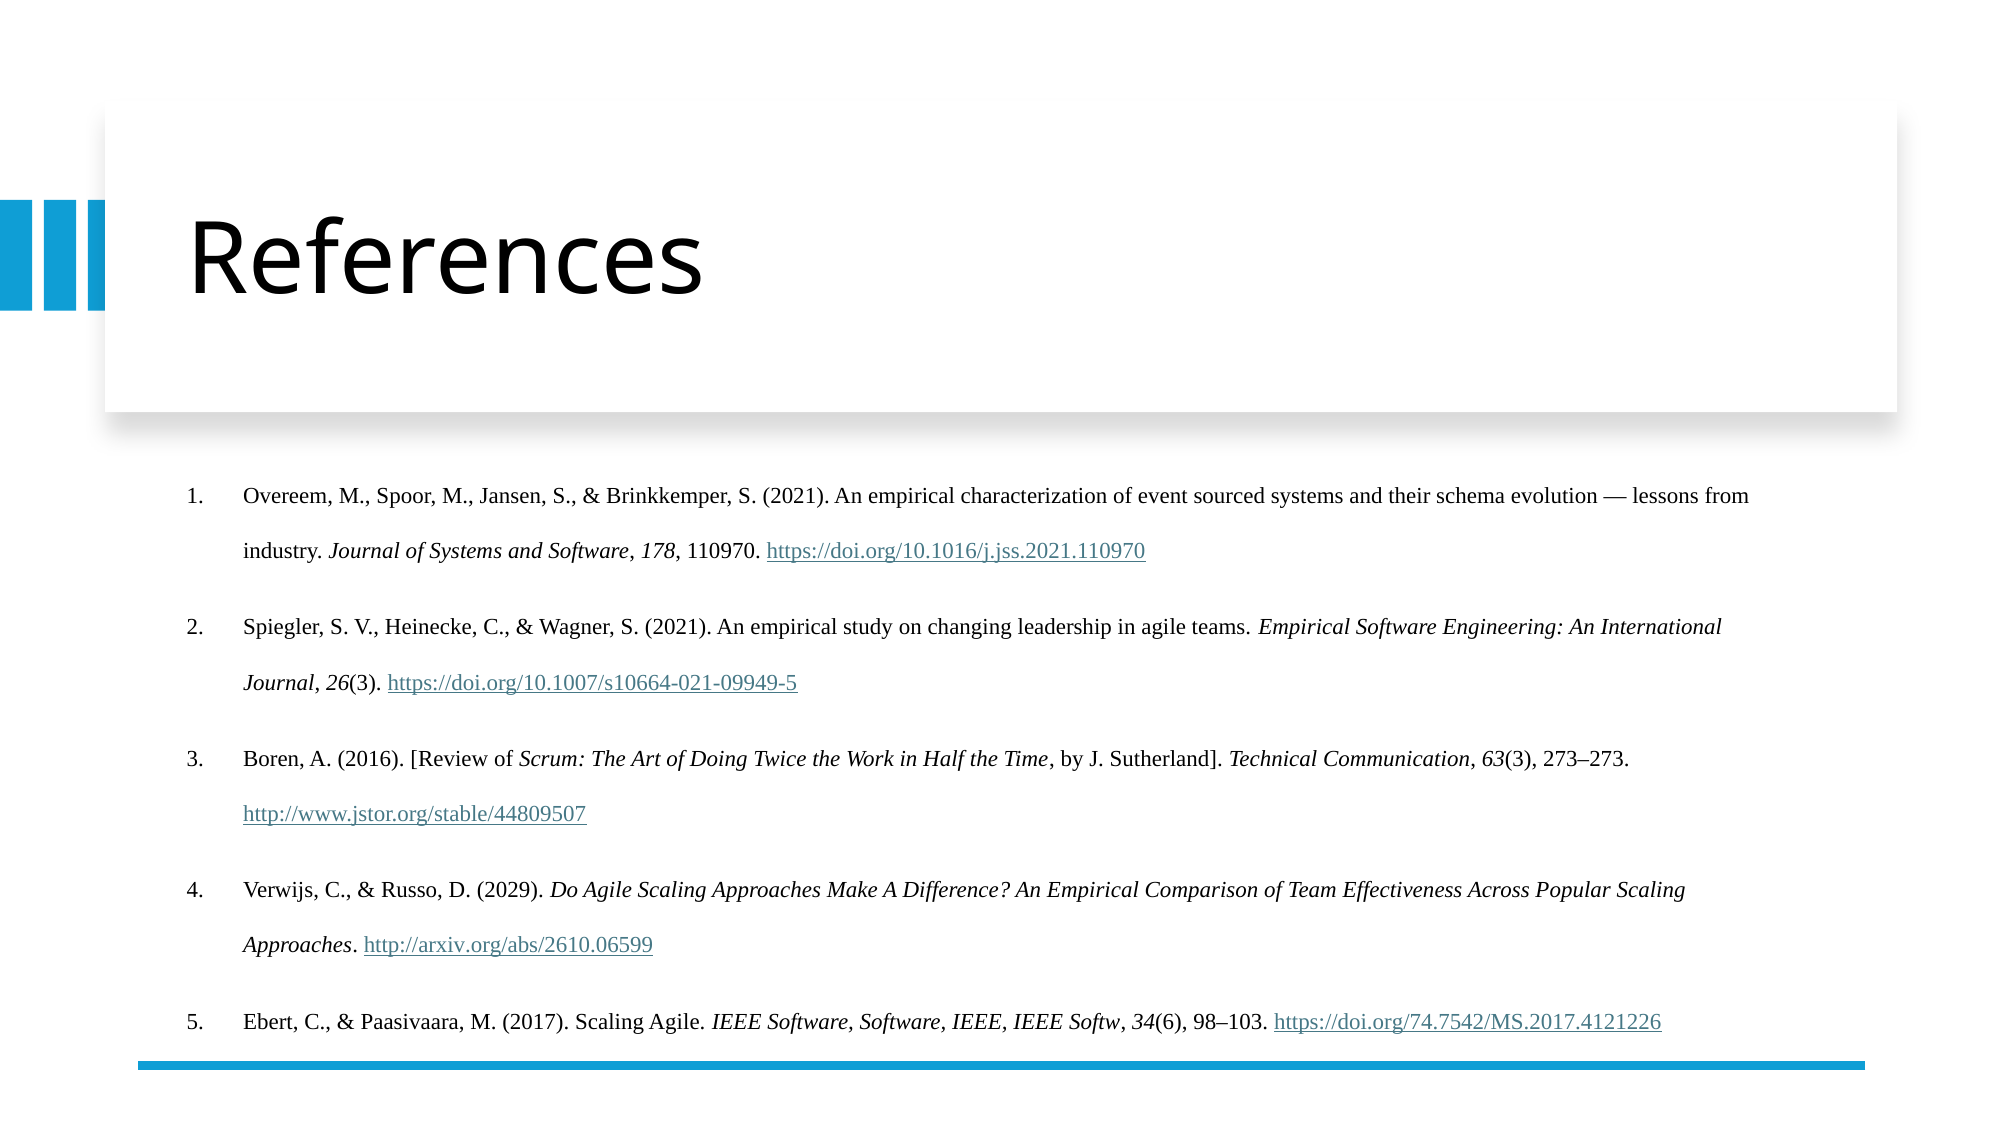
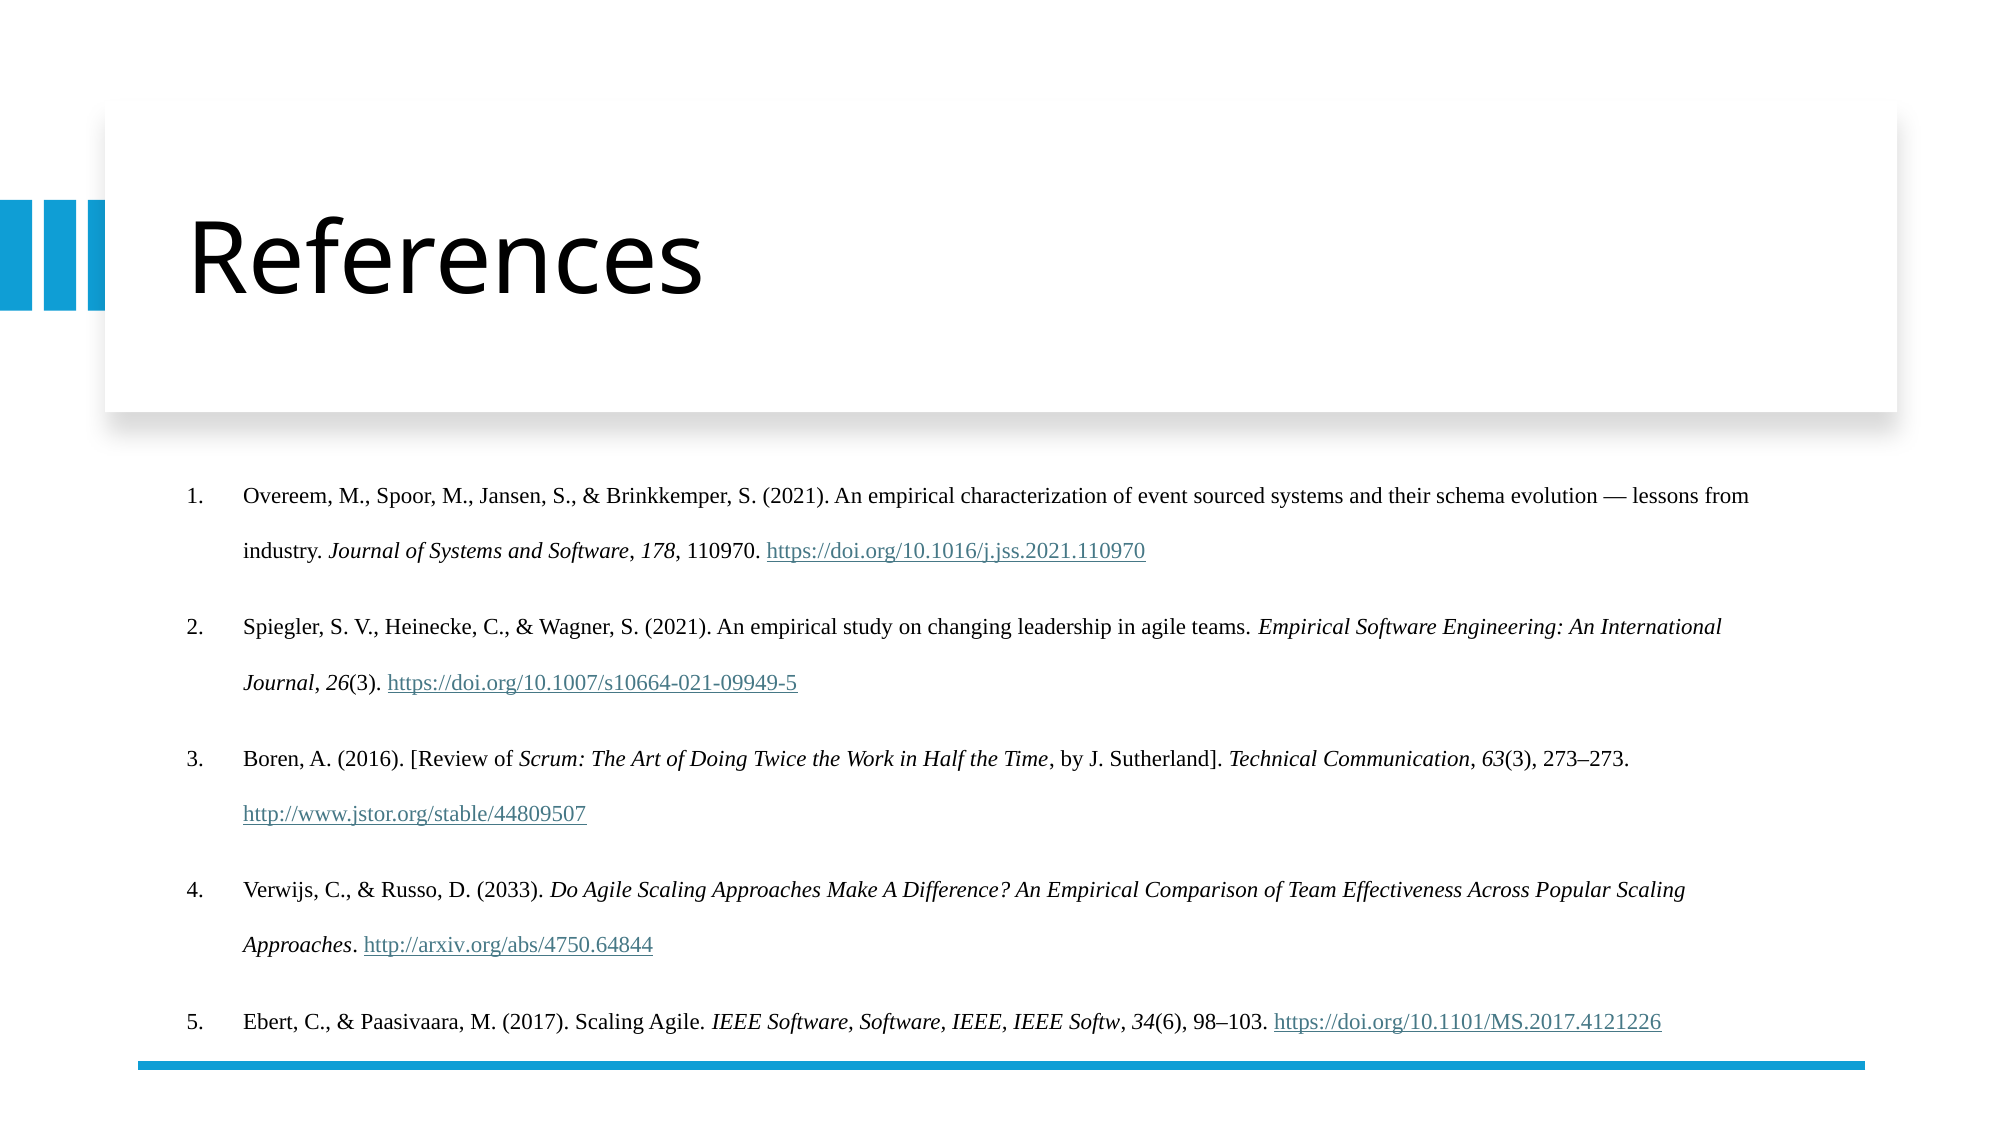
2029: 2029 -> 2033
http://arxiv.org/abs/2610.06599: http://arxiv.org/abs/2610.06599 -> http://arxiv.org/abs/4750.64844
https://doi.org/74.7542/MS.2017.4121226: https://doi.org/74.7542/MS.2017.4121226 -> https://doi.org/10.1101/MS.2017.4121226
